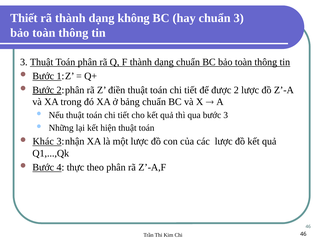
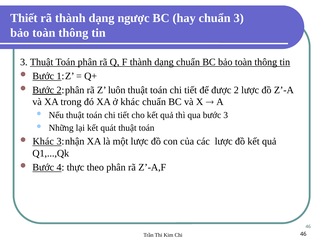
không: không -> ngược
điền: điền -> luôn
ở bảng: bảng -> khác
hiện: hiện -> quát
